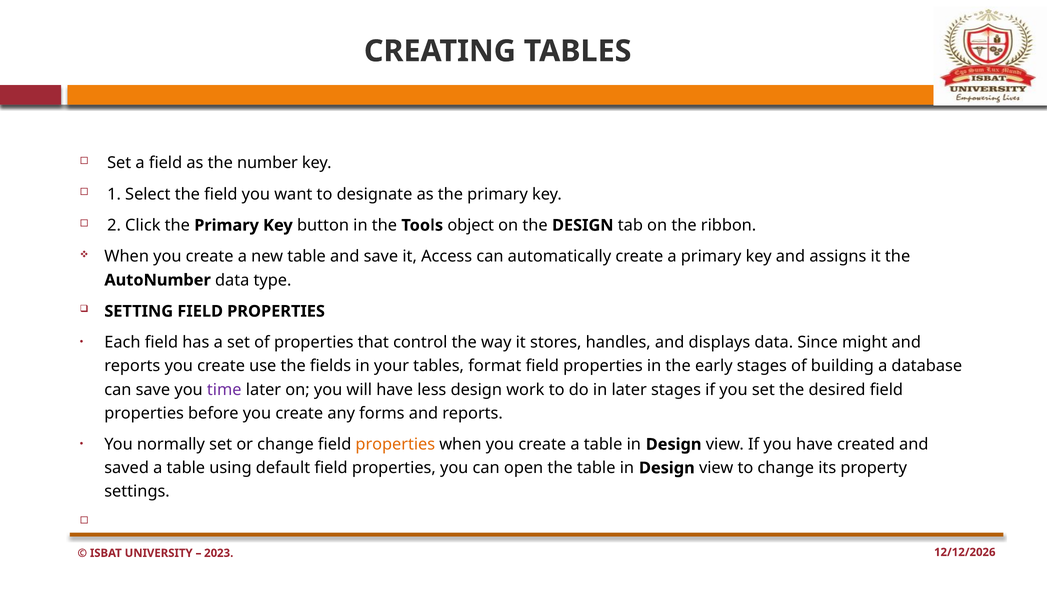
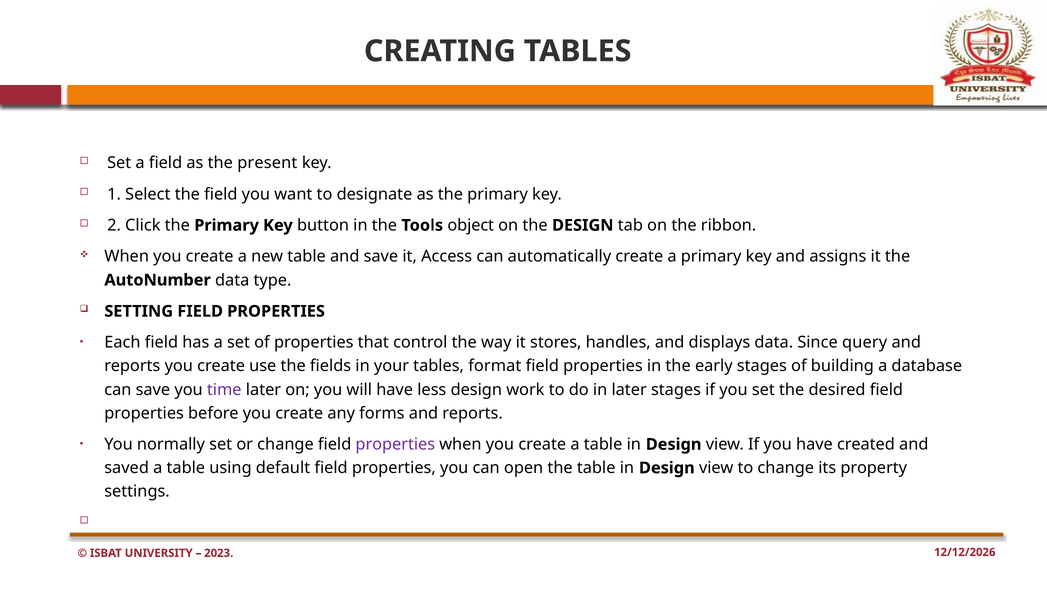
number: number -> present
might: might -> query
properties at (395, 444) colour: orange -> purple
